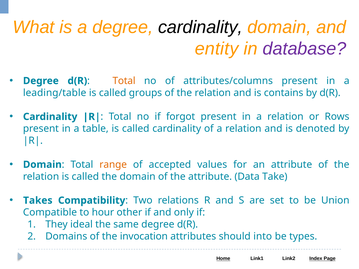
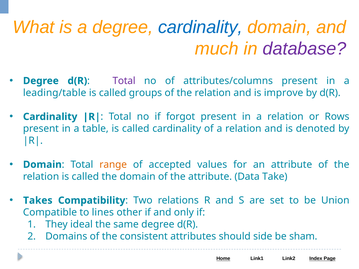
cardinality at (200, 27) colour: black -> blue
entity: entity -> much
Total at (124, 81) colour: orange -> purple
contains: contains -> improve
hour: hour -> lines
invocation: invocation -> consistent
into: into -> side
types: types -> sham
